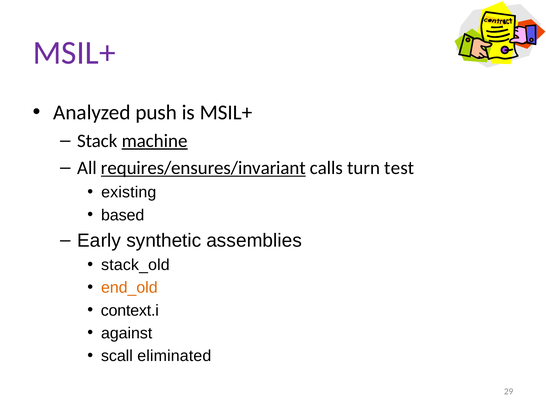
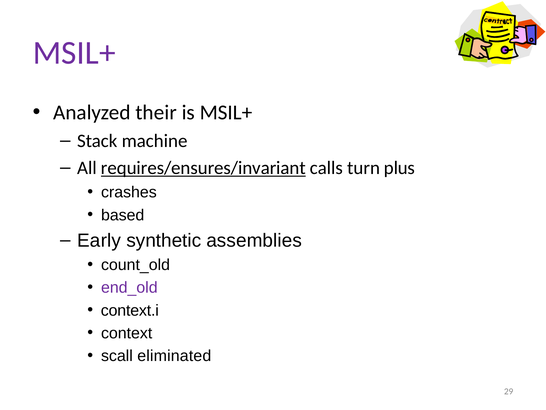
push: push -> their
machine underline: present -> none
test: test -> plus
existing: existing -> crashes
stack_old: stack_old -> count_old
end_old colour: orange -> purple
against: against -> context
